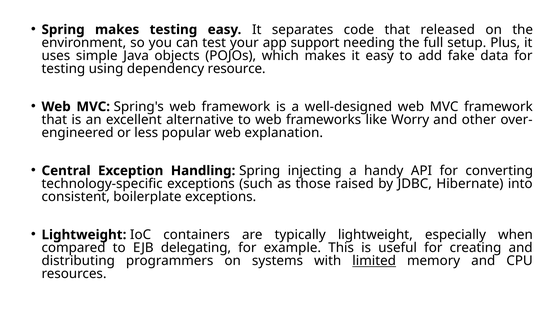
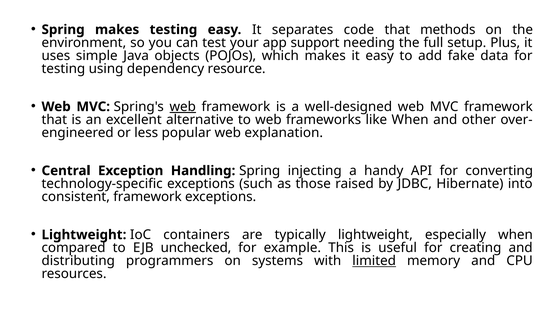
released: released -> methods
web at (183, 107) underline: none -> present
like Worry: Worry -> When
consistent boilerplate: boilerplate -> framework
delegating: delegating -> unchecked
